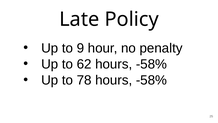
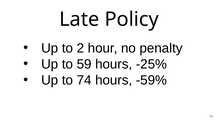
9: 9 -> 2
62: 62 -> 59
-58% at (151, 64): -58% -> -25%
78: 78 -> 74
-58% at (151, 80): -58% -> -59%
